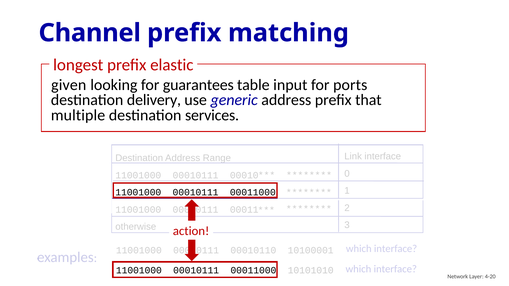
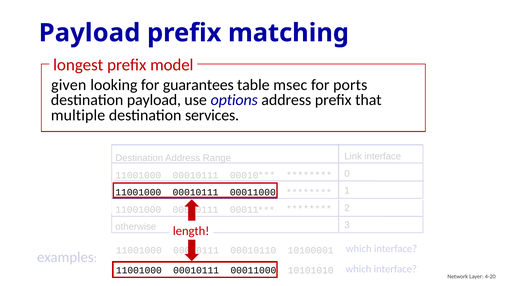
Channel at (90, 33): Channel -> Payload
elastic: elastic -> model
input: input -> msec
destination delivery: delivery -> payload
generic: generic -> options
action: action -> length
